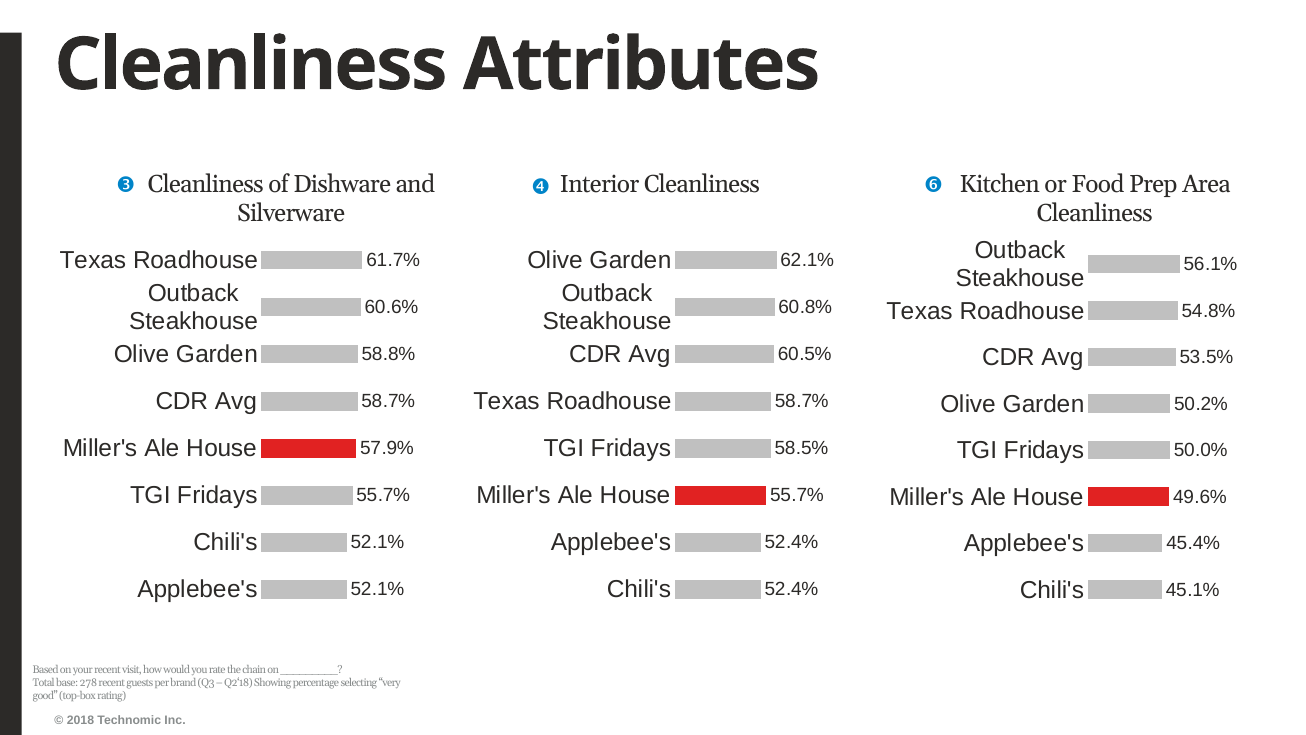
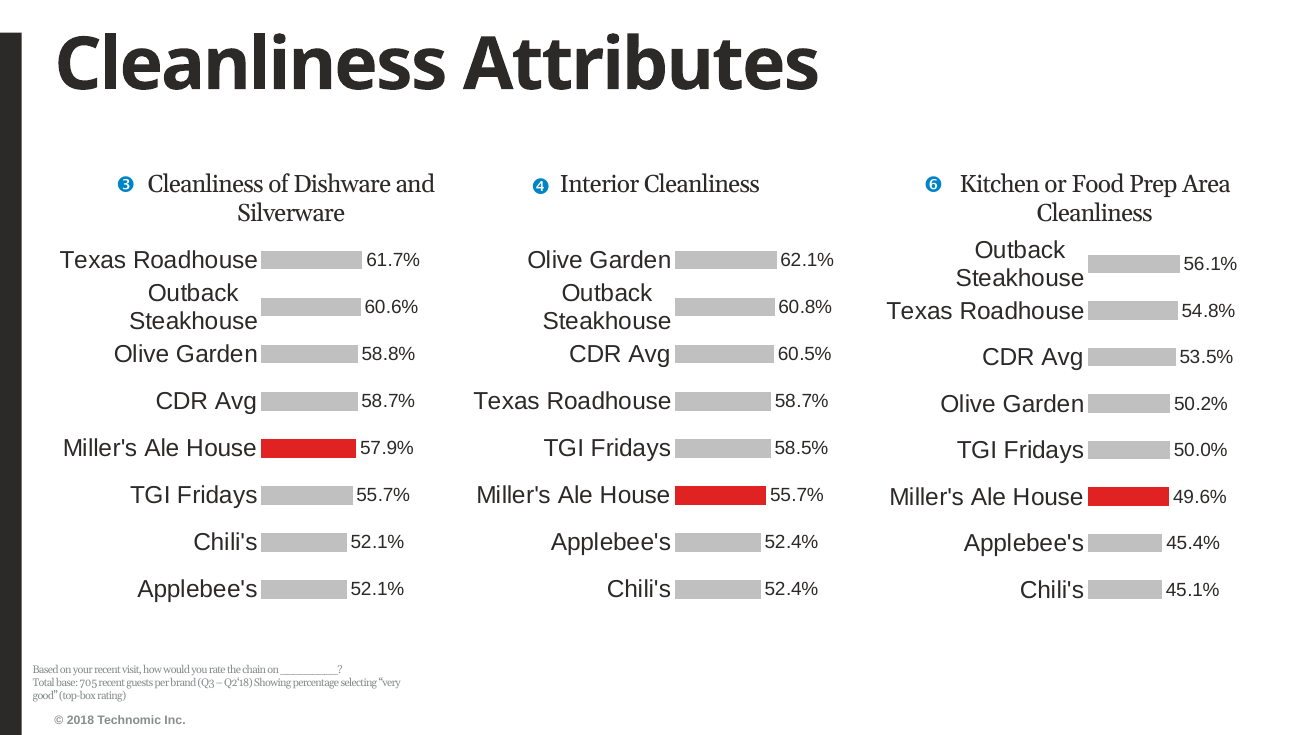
278: 278 -> 705
